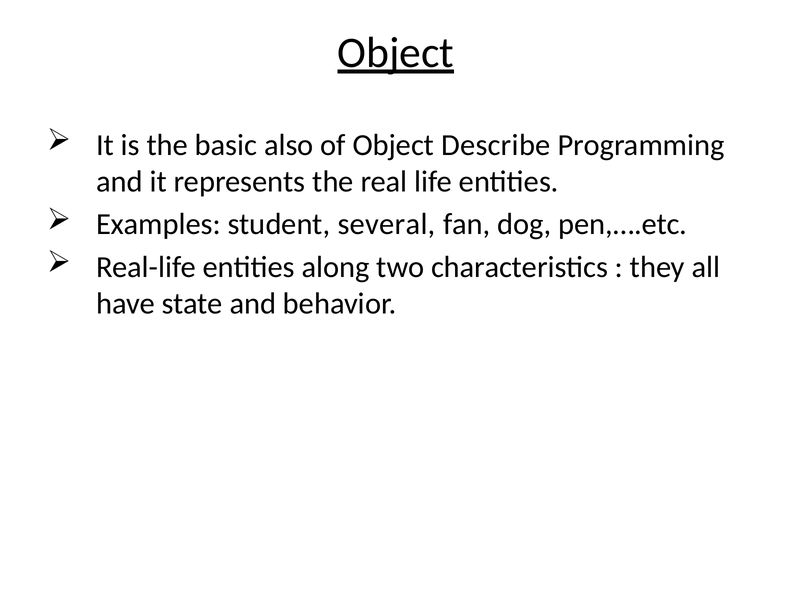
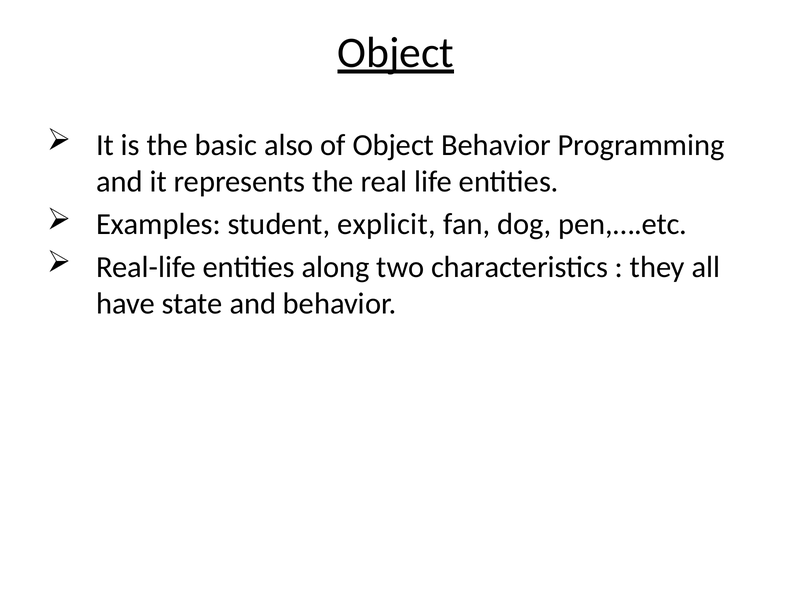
Object Describe: Describe -> Behavior
several: several -> explicit
